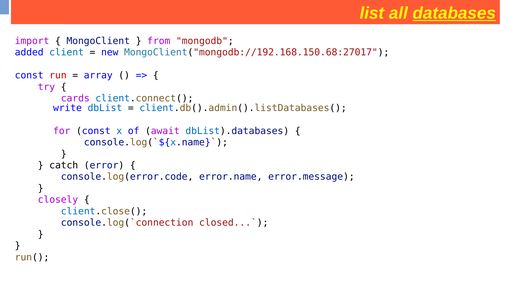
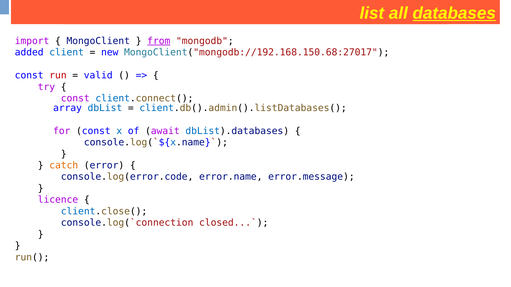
from underline: none -> present
array: array -> valid
cards at (75, 99): cards -> const
write: write -> array
catch colour: black -> orange
closely: closely -> licence
